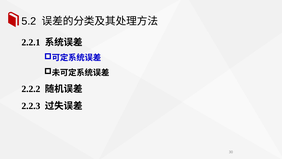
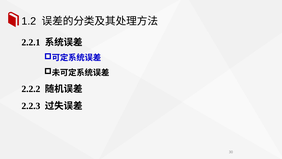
5.2: 5.2 -> 1.2
